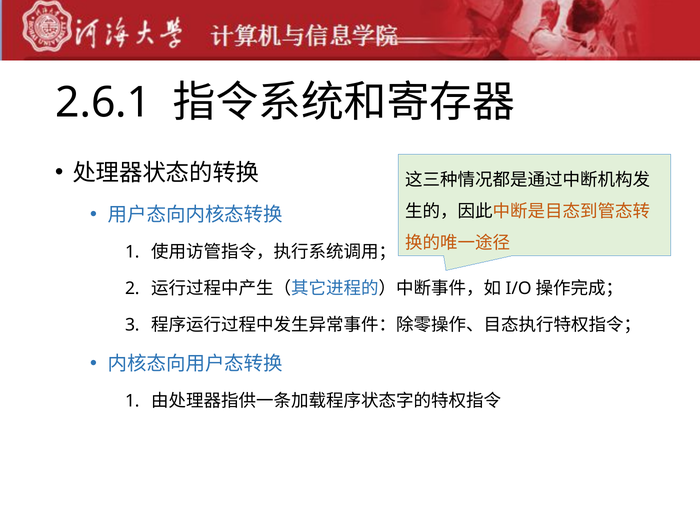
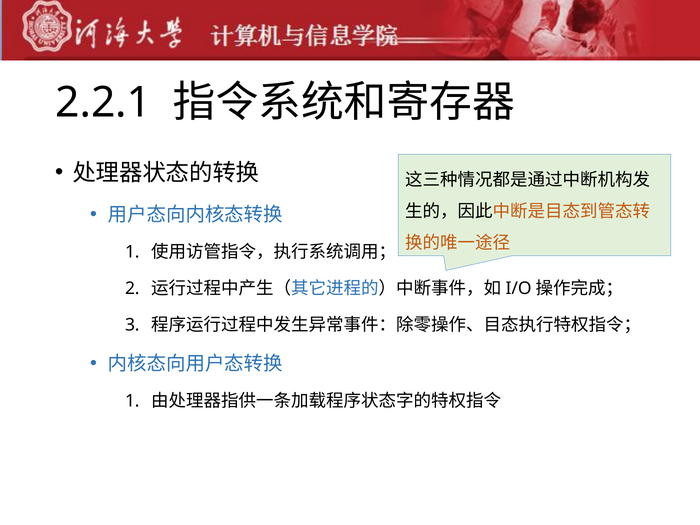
2.6.1: 2.6.1 -> 2.2.1
